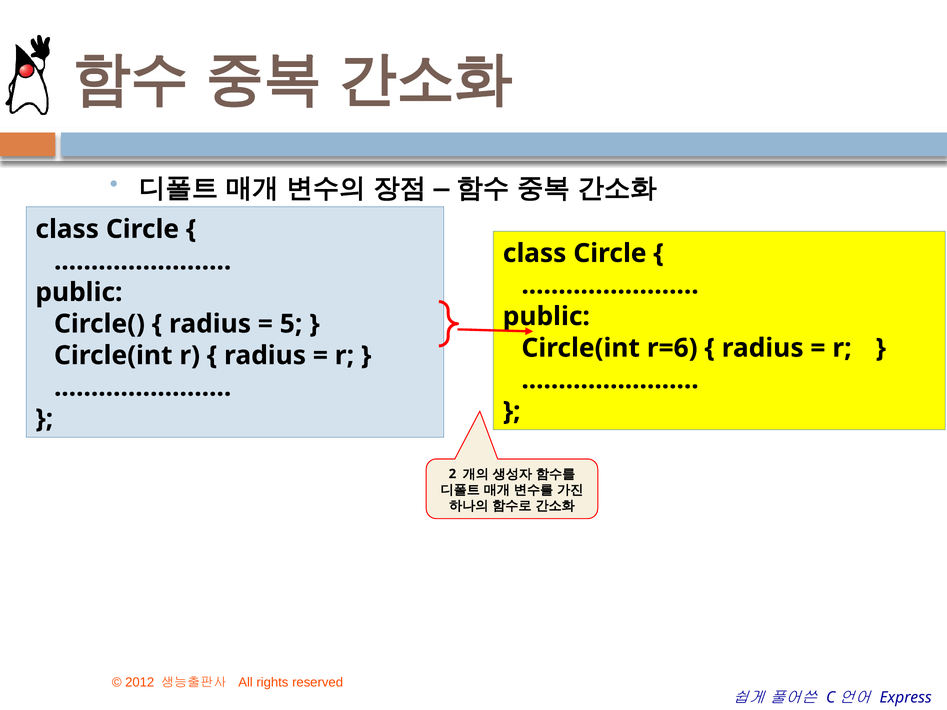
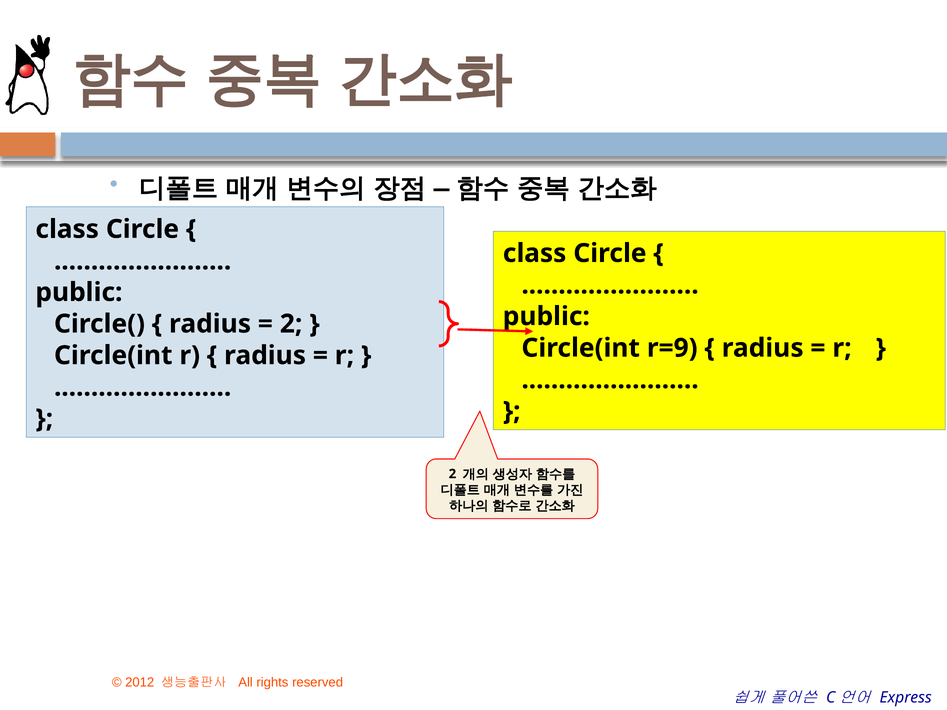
5 at (291, 324): 5 -> 2
r=6: r=6 -> r=9
